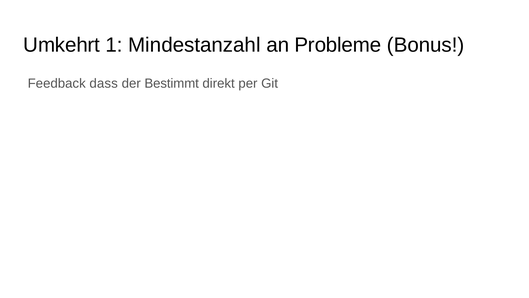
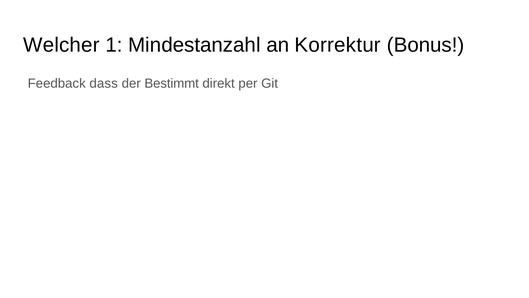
Umkehrt: Umkehrt -> Welcher
Probleme: Probleme -> Korrektur
